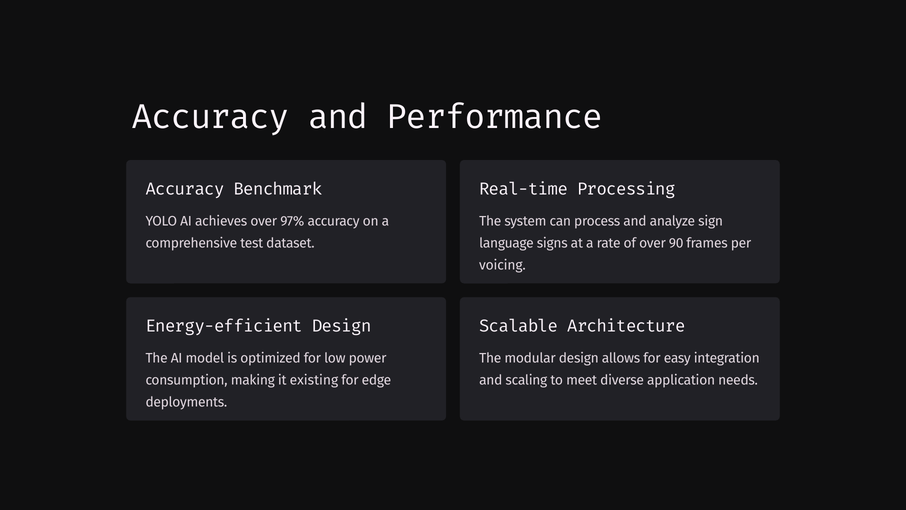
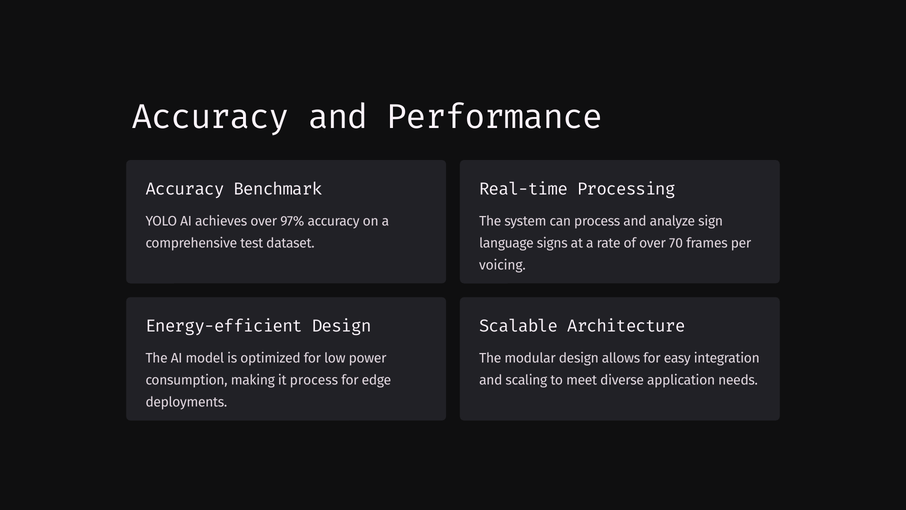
90: 90 -> 70
it existing: existing -> process
